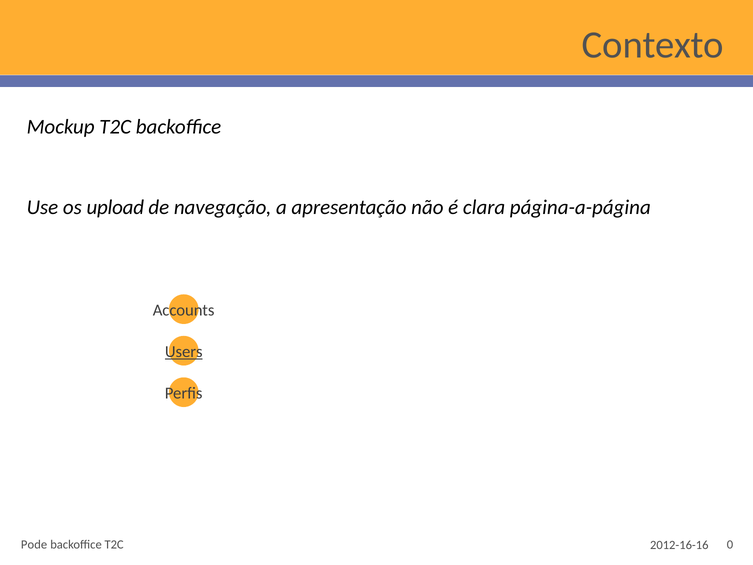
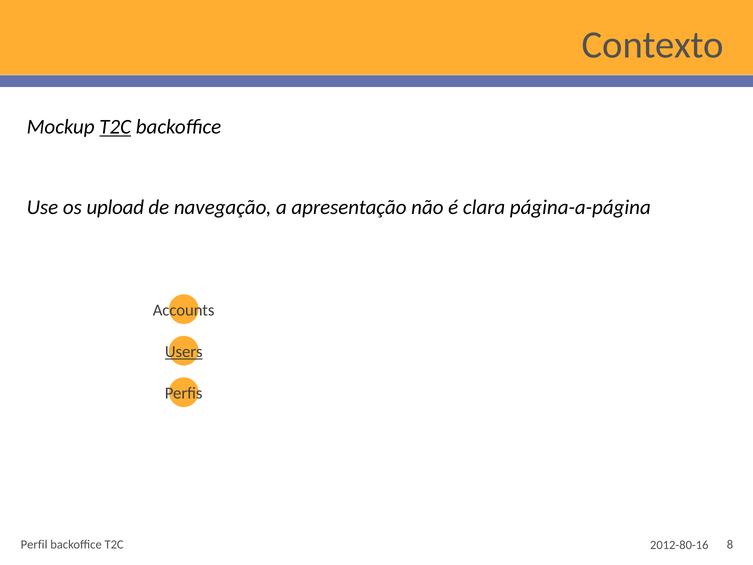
T2C at (115, 127) underline: none -> present
Pode: Pode -> Perfil
0: 0 -> 8
2012-16-16: 2012-16-16 -> 2012-80-16
